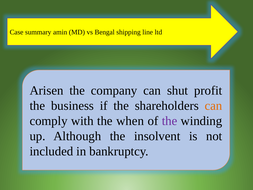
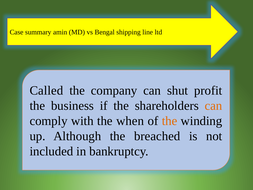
Arisen: Arisen -> Called
the at (170, 121) colour: purple -> orange
insolvent: insolvent -> breached
